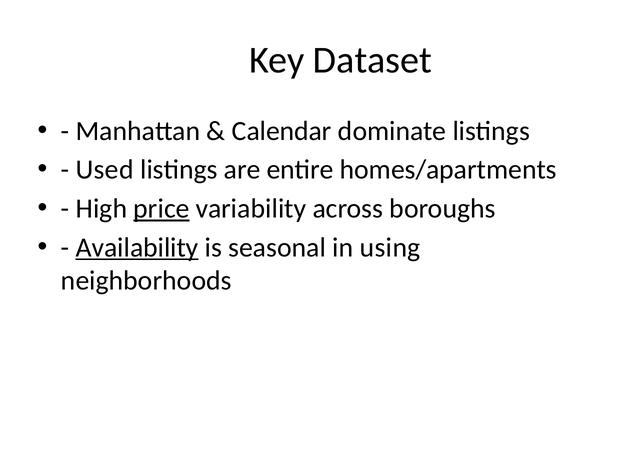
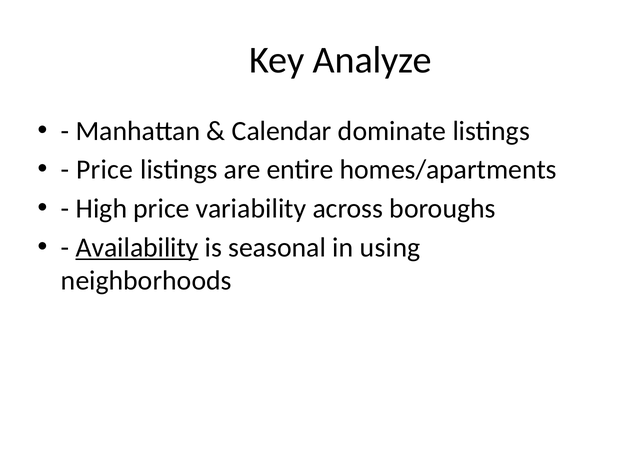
Dataset: Dataset -> Analyze
Used at (105, 170): Used -> Price
price at (161, 209) underline: present -> none
